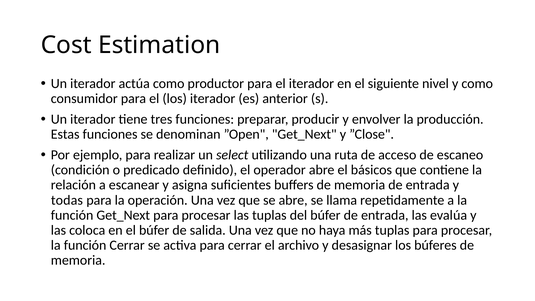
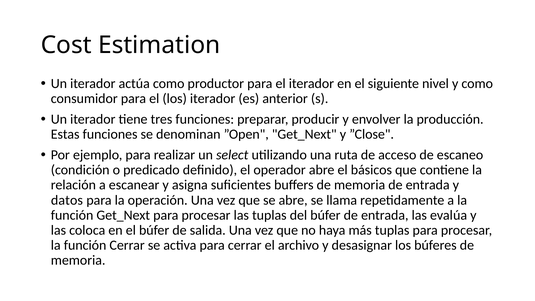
todas: todas -> datos
